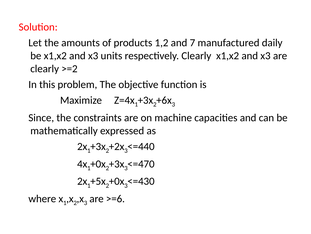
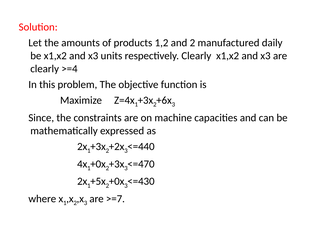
and 7: 7 -> 2
>=2: >=2 -> >=4
>=6: >=6 -> >=7
